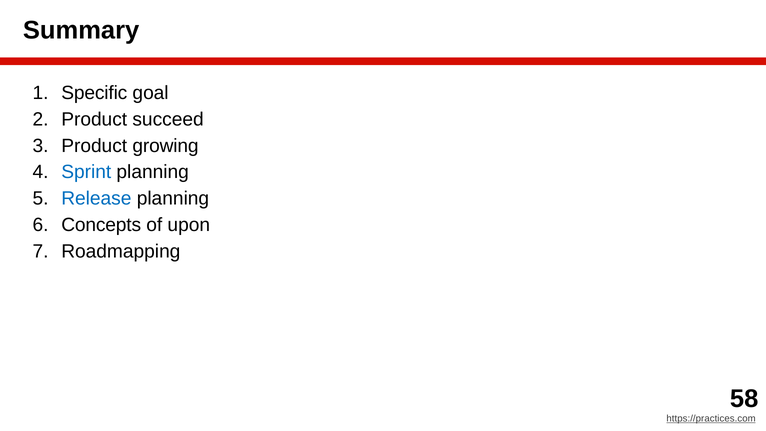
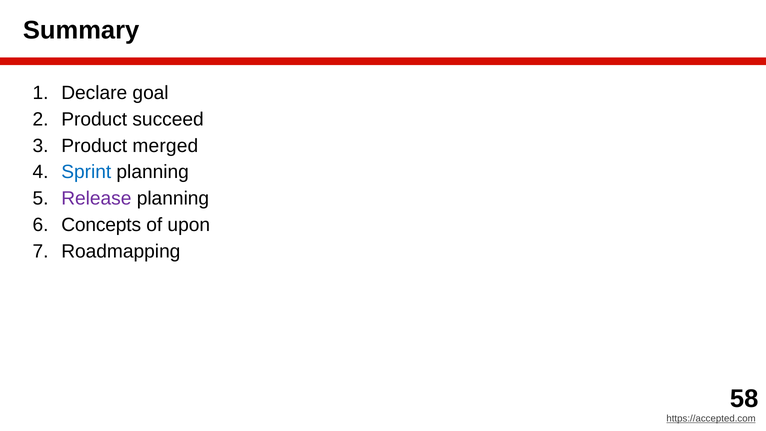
Specific: Specific -> Declare
growing: growing -> merged
Release colour: blue -> purple
https://practices.com: https://practices.com -> https://accepted.com
